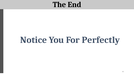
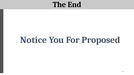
Perfectly: Perfectly -> Proposed
